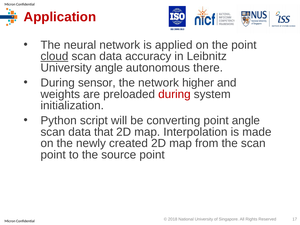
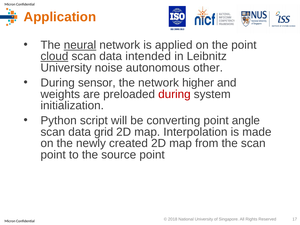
Application colour: red -> orange
neural underline: none -> present
accuracy: accuracy -> intended
University angle: angle -> noise
there: there -> other
that: that -> grid
